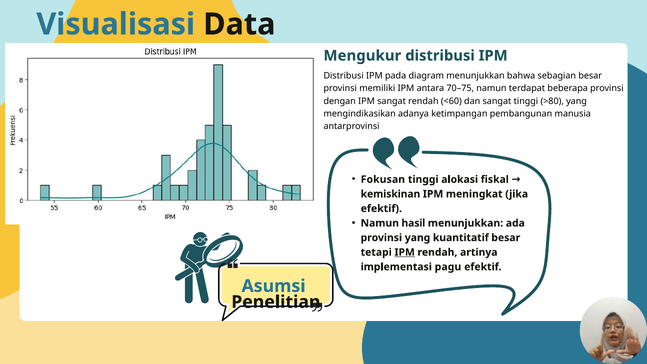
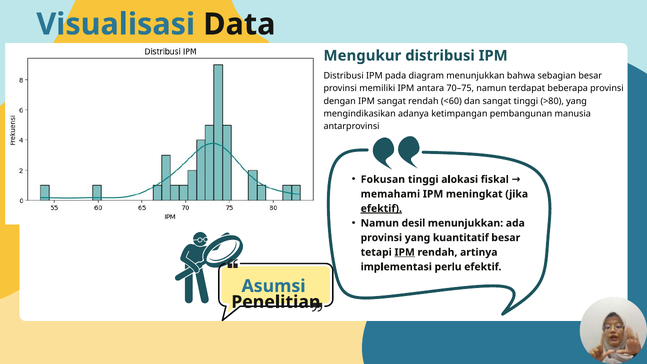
kemiskinan: kemiskinan -> memahami
efektif at (381, 209) underline: none -> present
hasil: hasil -> desil
pagu: pagu -> perlu
